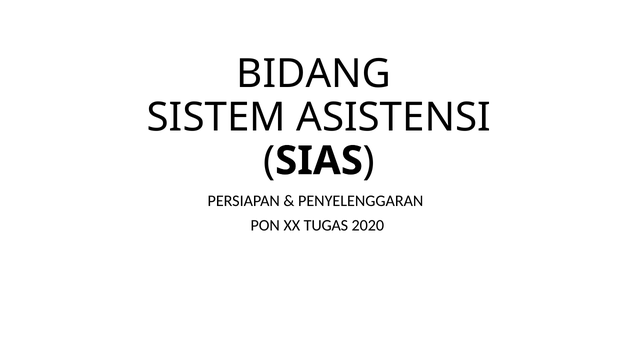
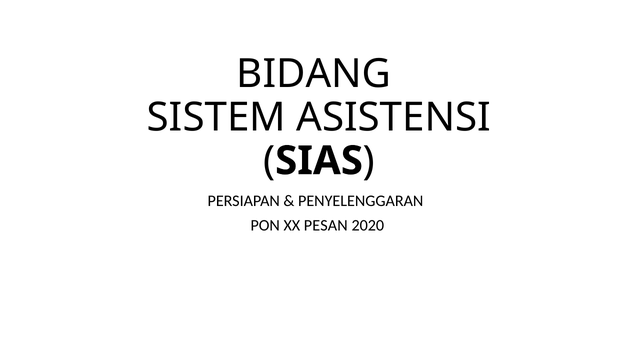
TUGAS: TUGAS -> PESAN
